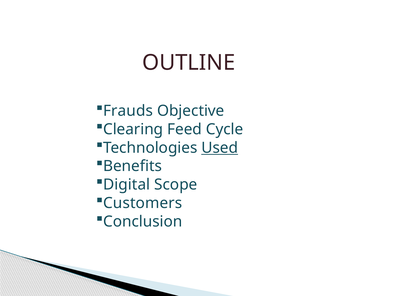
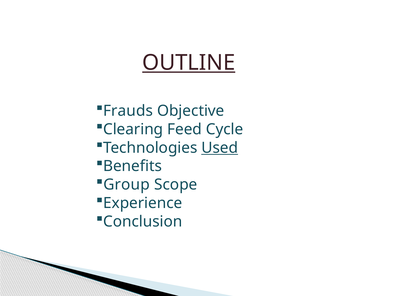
OUTLINE underline: none -> present
Digital: Digital -> Group
Customers: Customers -> Experience
